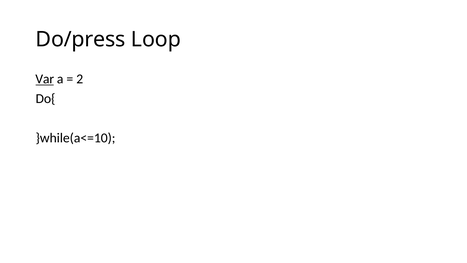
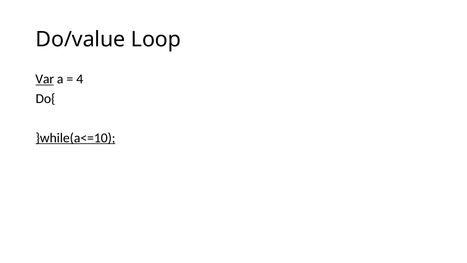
Do/press: Do/press -> Do/value
2: 2 -> 4
}while(a<=10 underline: none -> present
